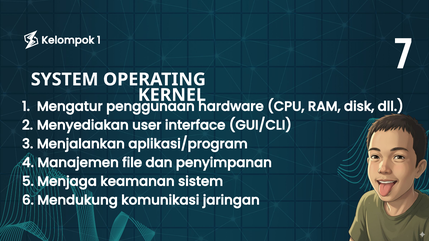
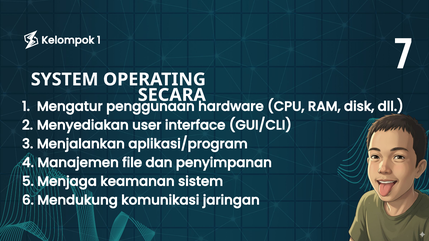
KERNEL: KERNEL -> SECARA
